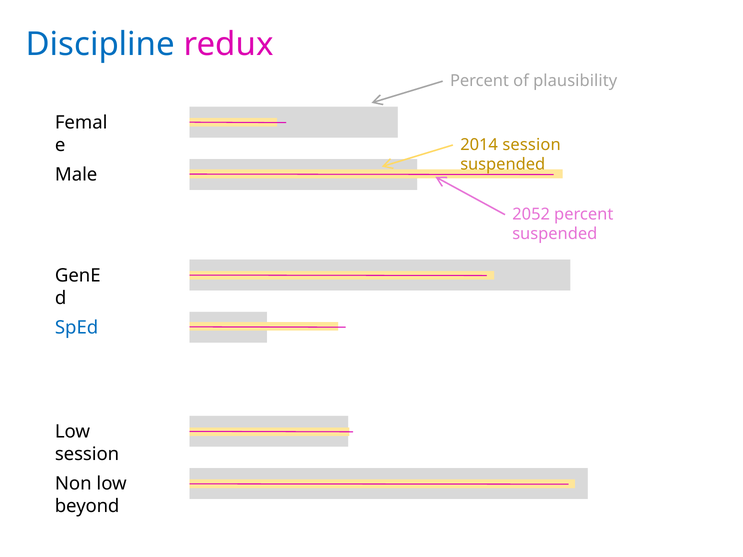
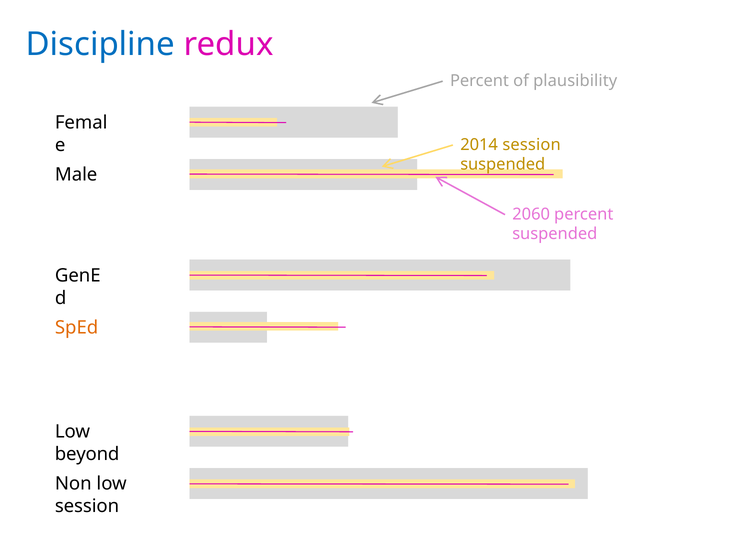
2052: 2052 -> 2060
SpEd colour: blue -> orange
session at (87, 454): session -> beyond
beyond at (87, 506): beyond -> session
